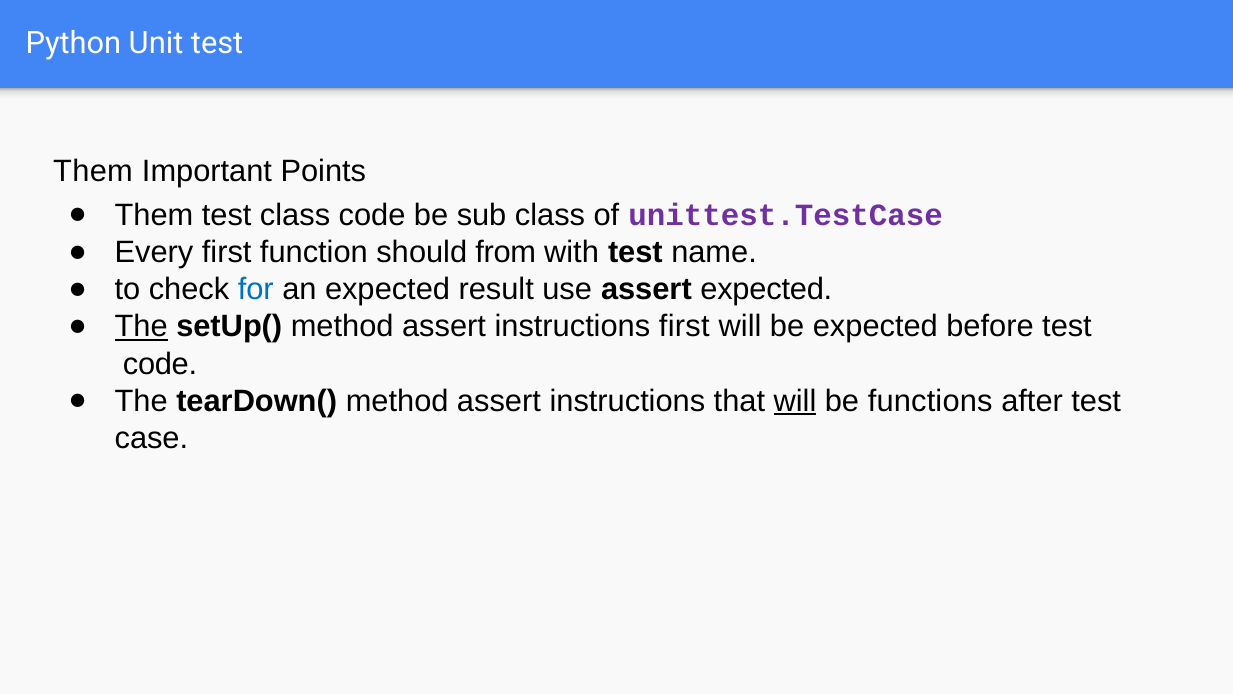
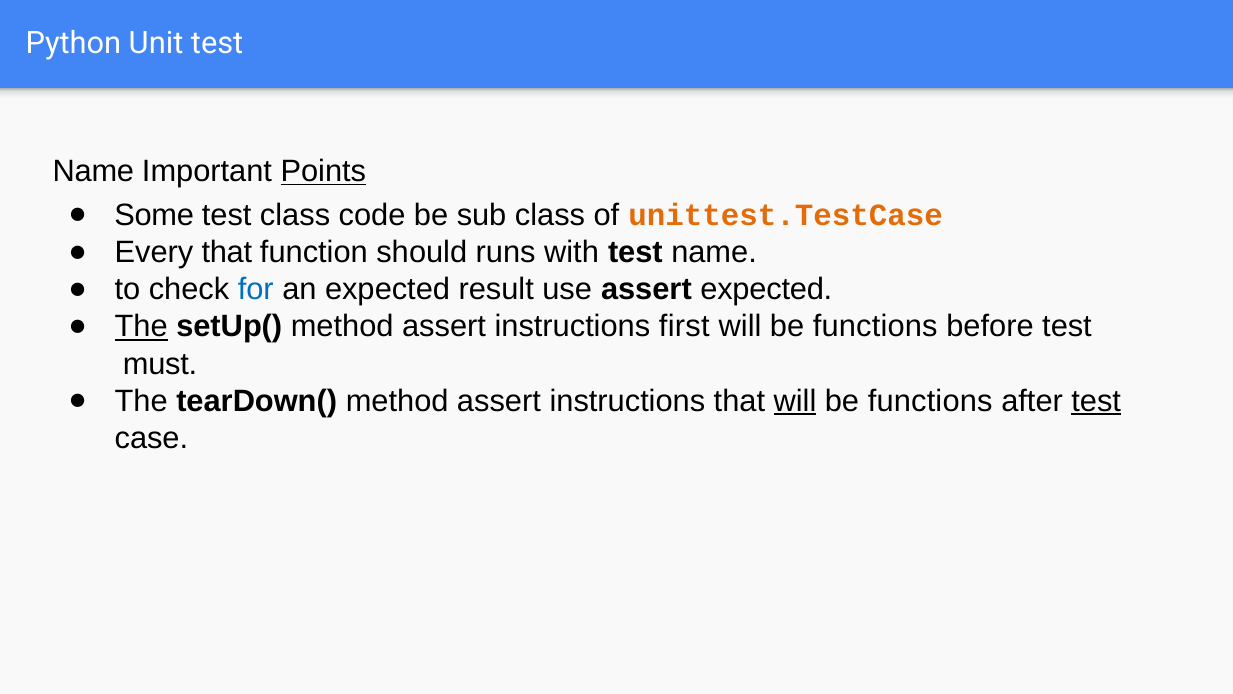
Them at (93, 171): Them -> Name
Points underline: none -> present
Them at (154, 215): Them -> Some
unittest.TestCase colour: purple -> orange
Every first: first -> that
from: from -> runs
expected at (875, 327): expected -> functions
code at (160, 364): code -> must
test at (1096, 401) underline: none -> present
